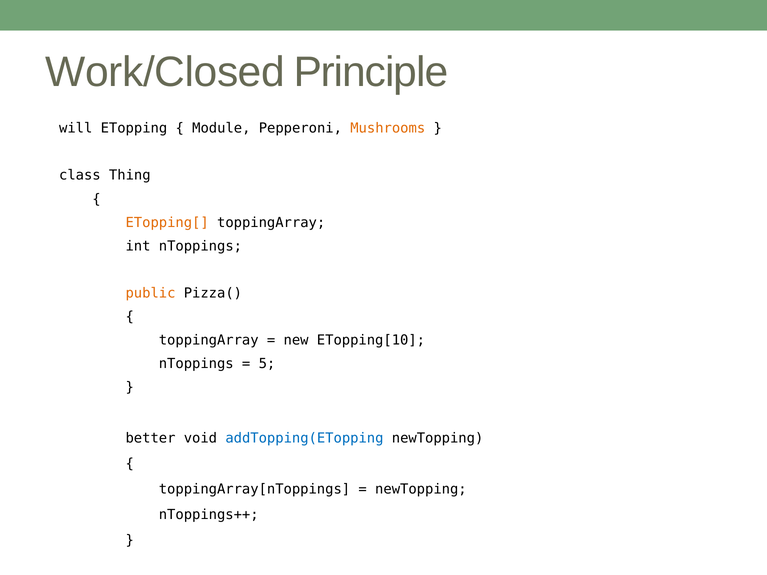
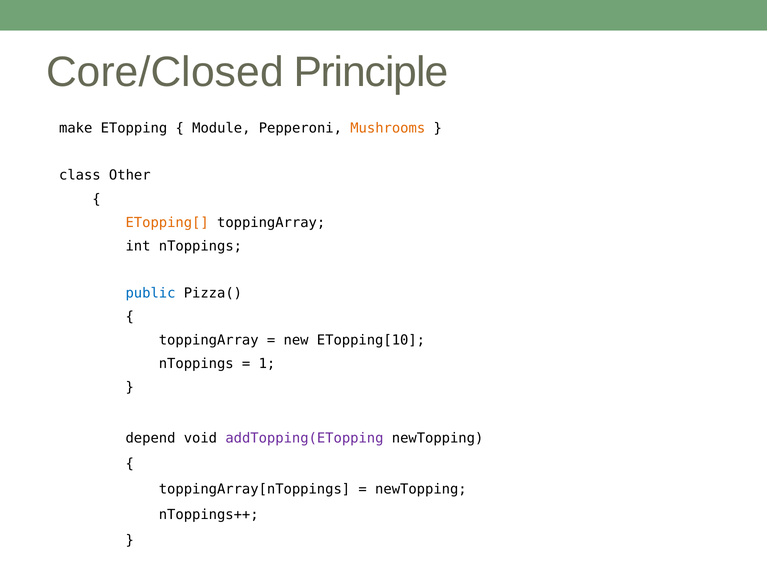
Work/Closed: Work/Closed -> Core/Closed
will: will -> make
Thing: Thing -> Other
public colour: orange -> blue
5: 5 -> 1
better: better -> depend
addTopping(ETopping colour: blue -> purple
